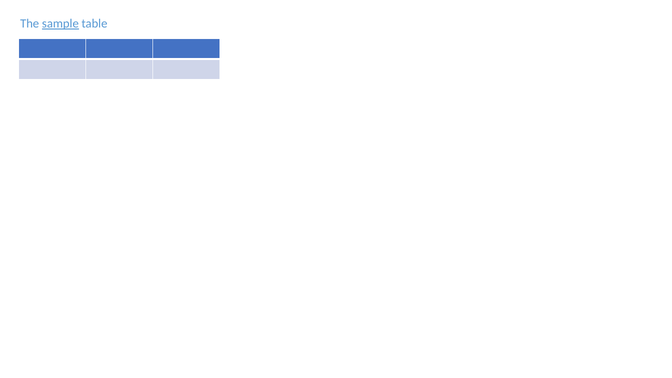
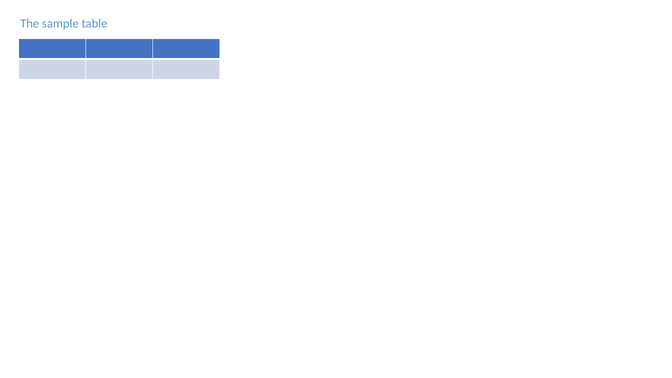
sample underline: present -> none
